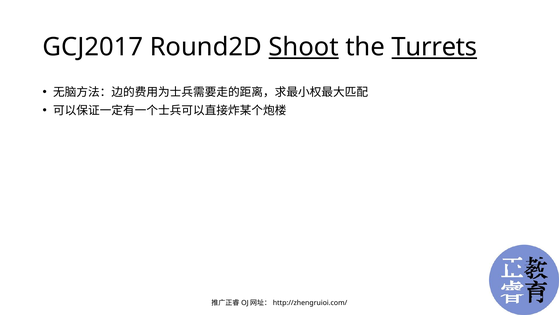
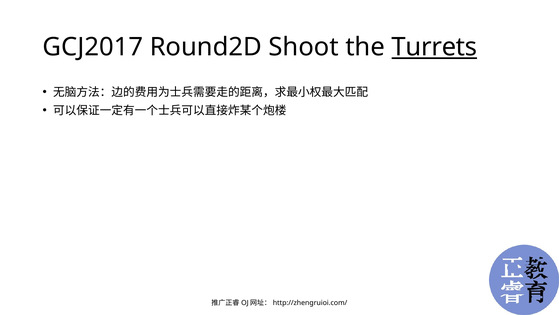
Shoot underline: present -> none
